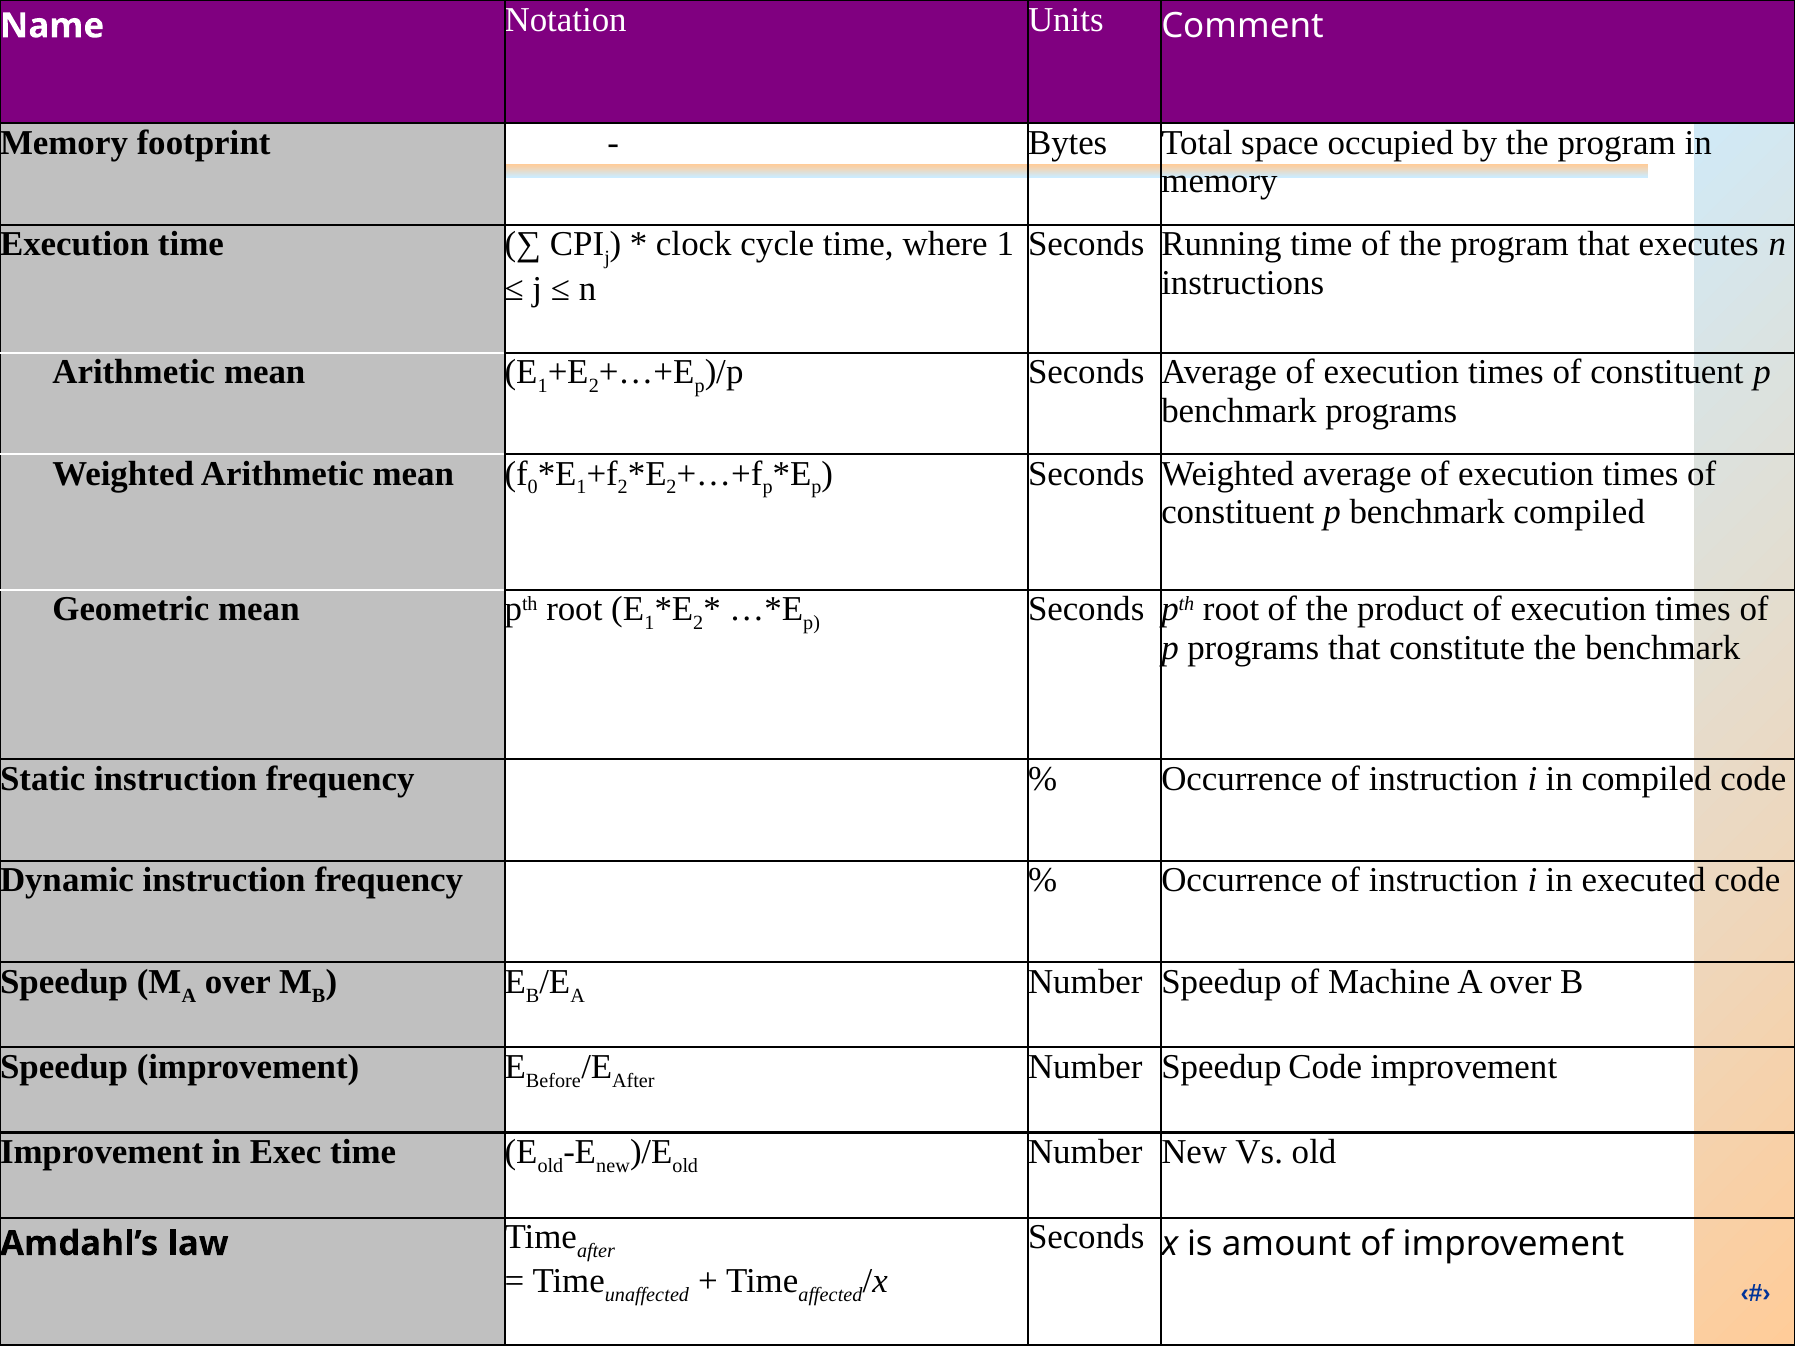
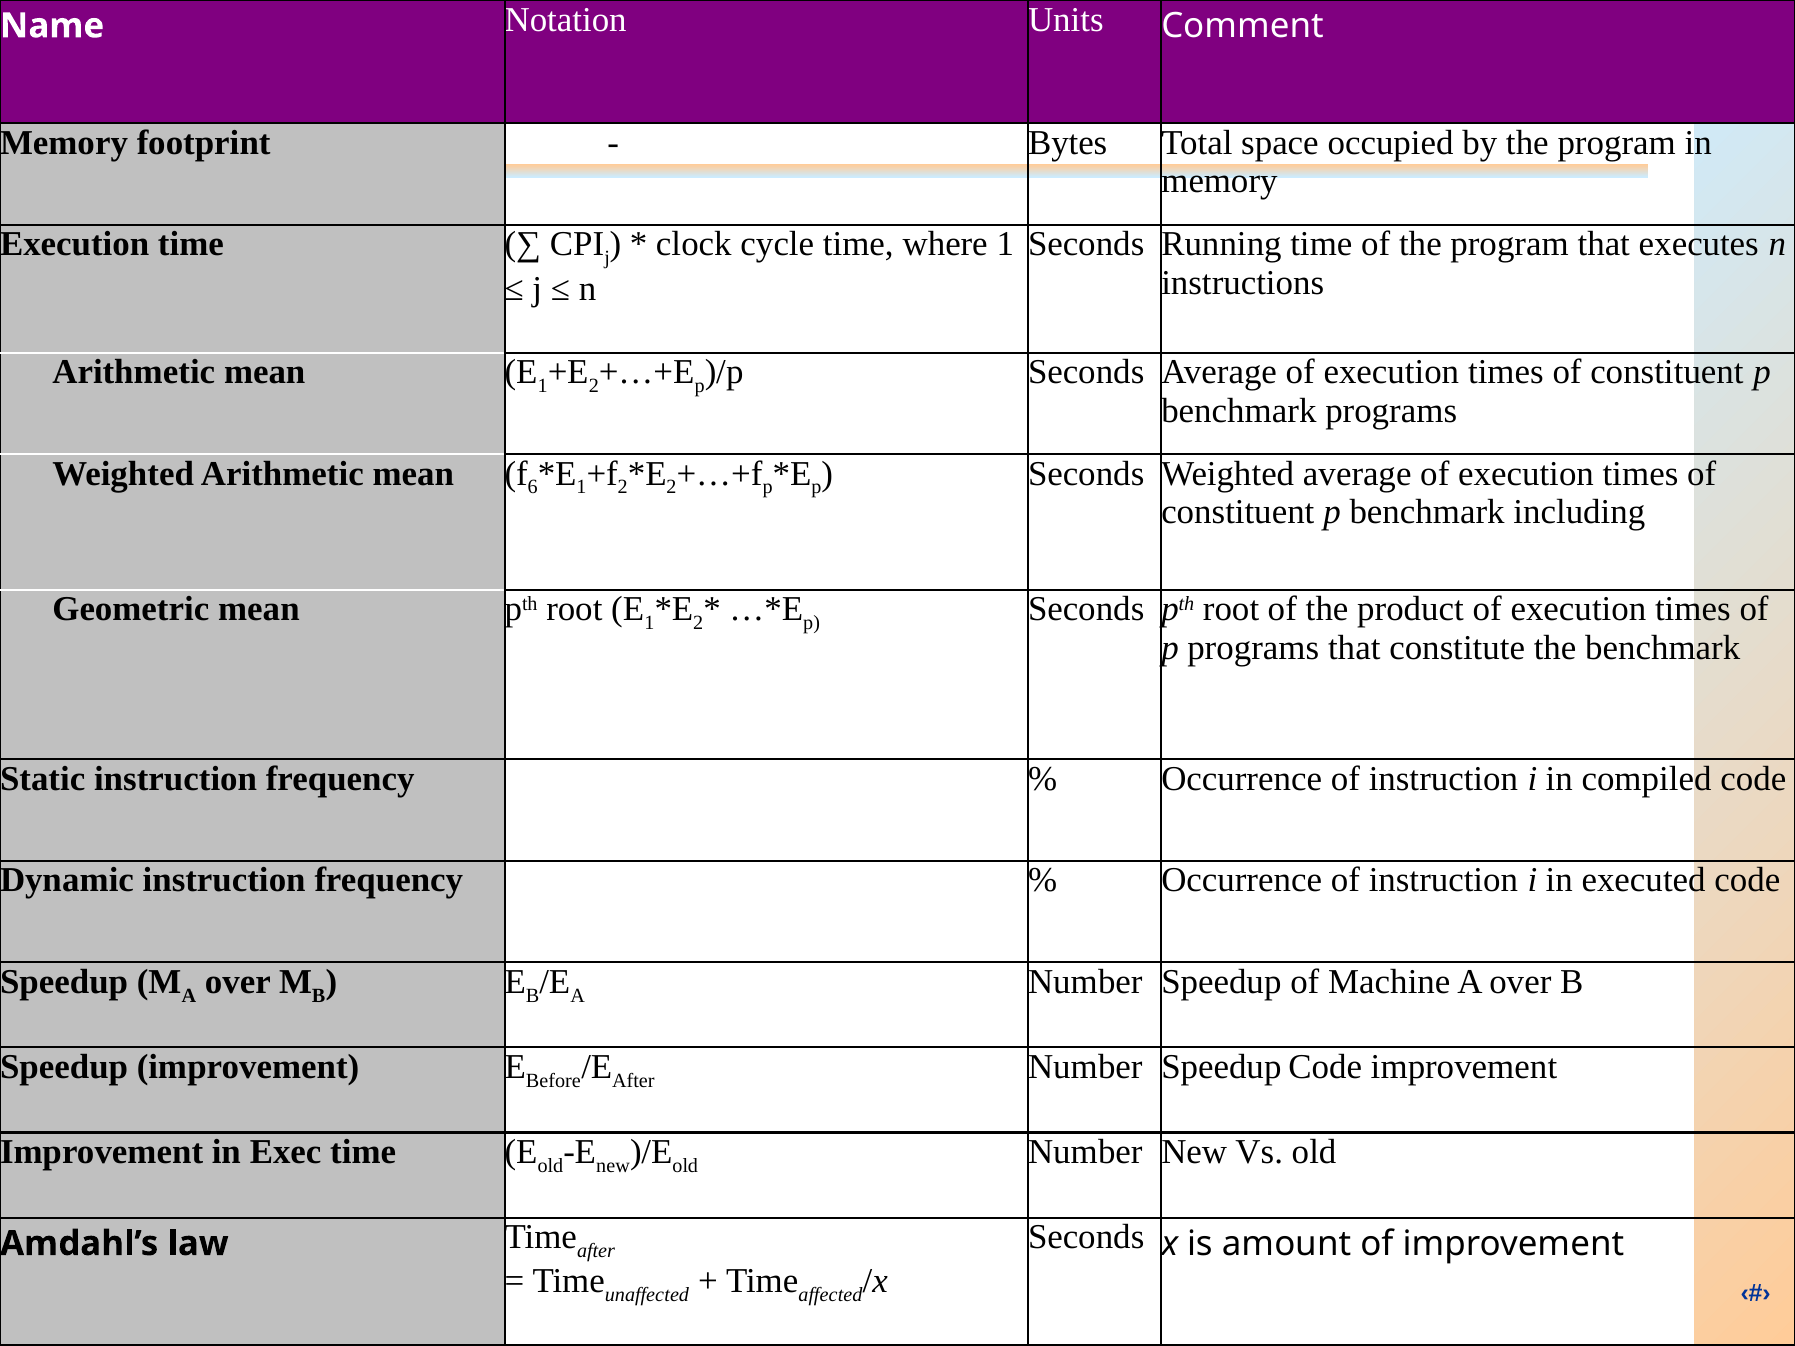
0: 0 -> 6
benchmark compiled: compiled -> including
